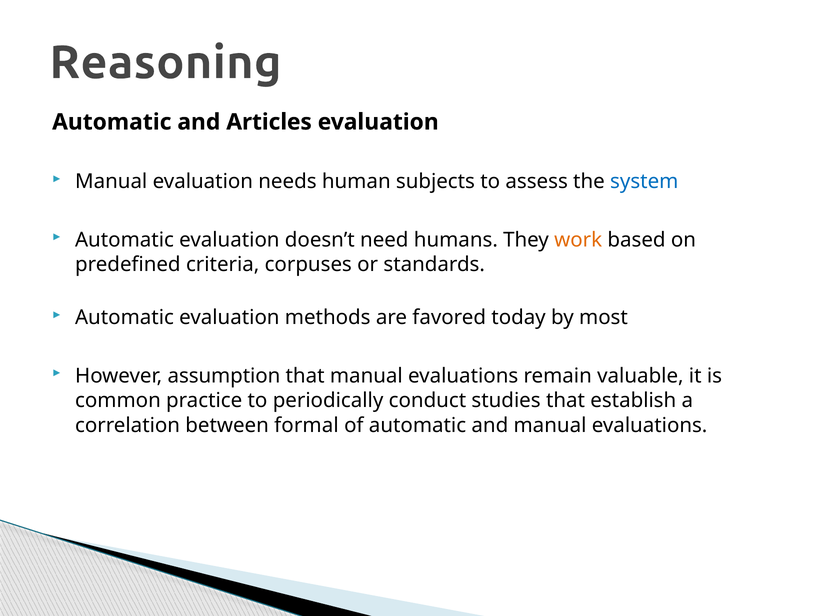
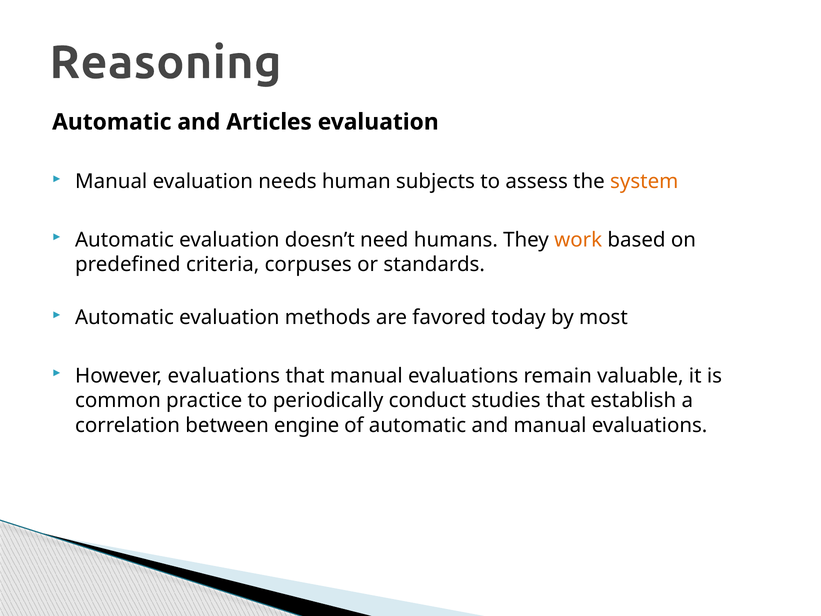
system colour: blue -> orange
However assumption: assumption -> evaluations
formal: formal -> engine
